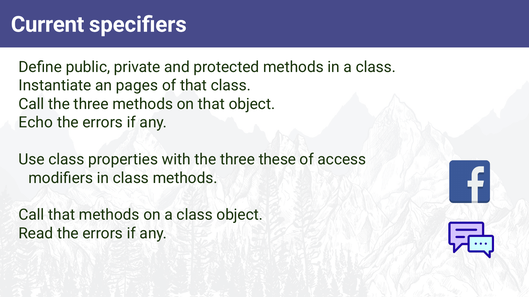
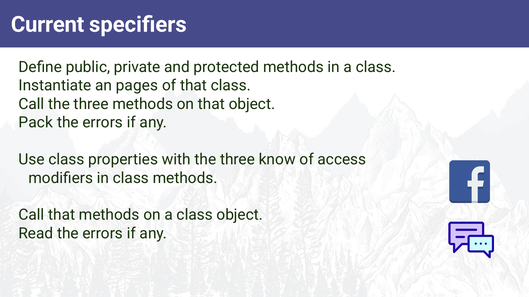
Echo: Echo -> Pack
these: these -> know
